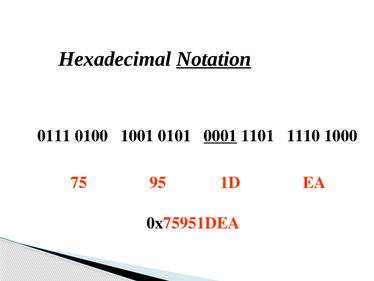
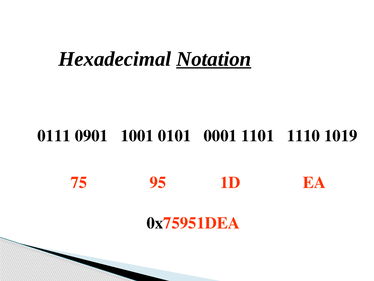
0100: 0100 -> 0901
0001 underline: present -> none
1000: 1000 -> 1019
